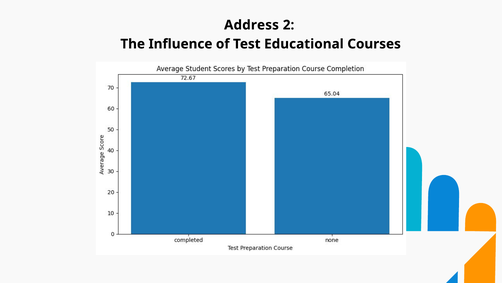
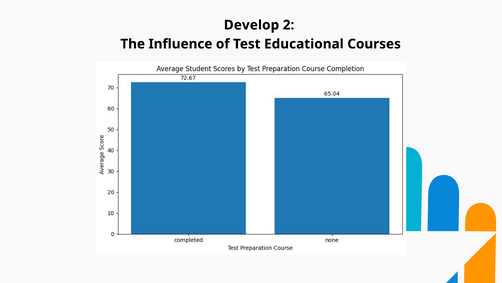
Address: Address -> Develop
